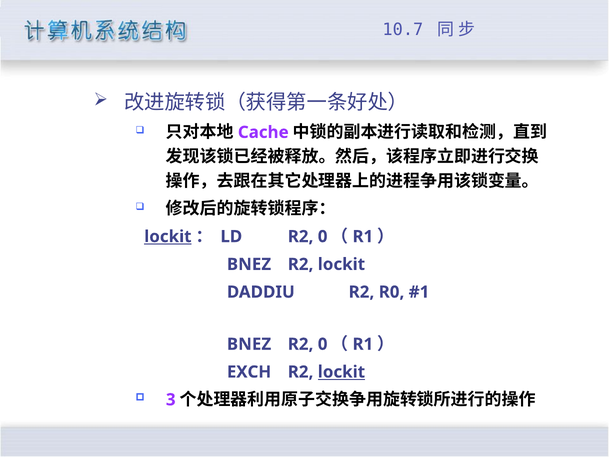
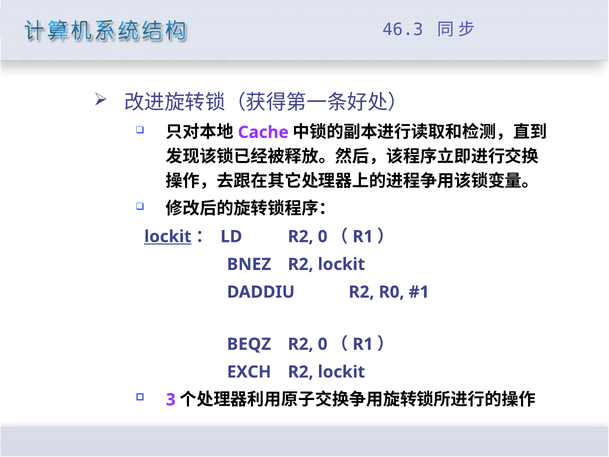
10.7: 10.7 -> 46.3
BNEZ at (249, 344): BNEZ -> BEQZ
lockit at (341, 372) underline: present -> none
